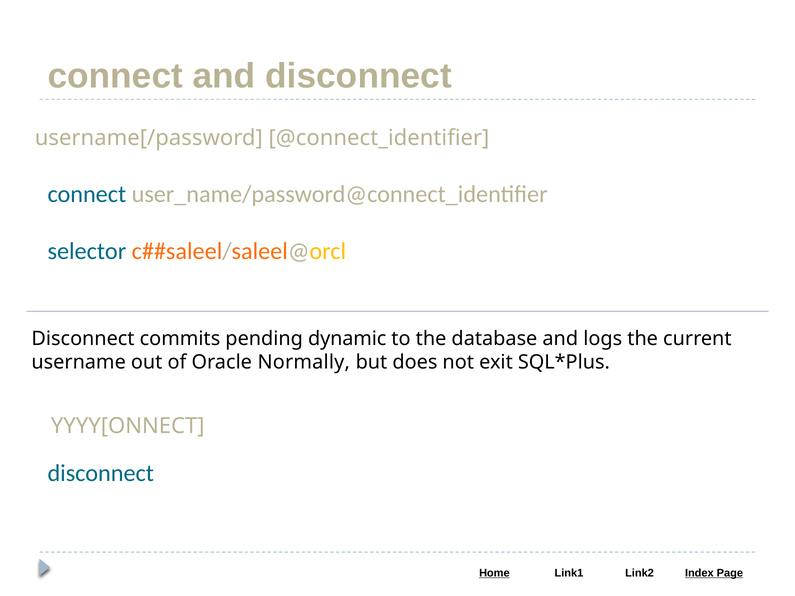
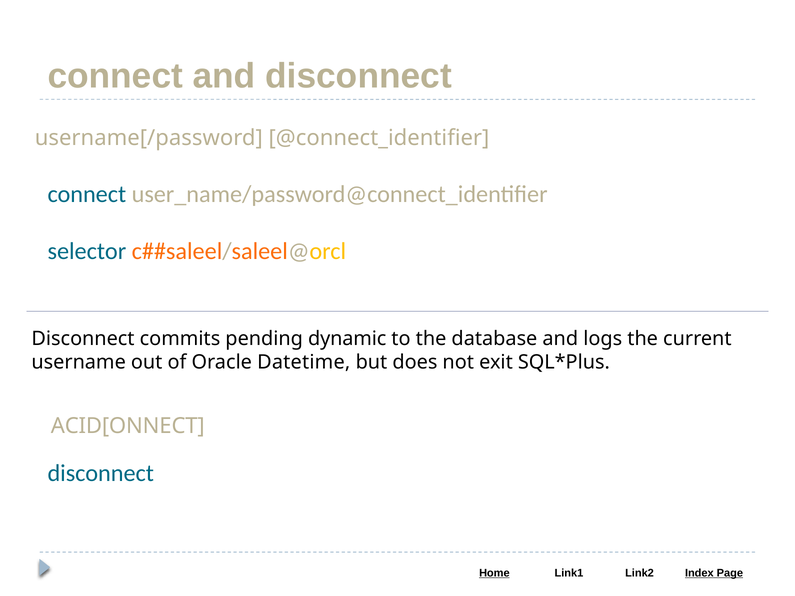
Normally: Normally -> Datetime
YYYY[ONNECT: YYYY[ONNECT -> ACID[ONNECT
